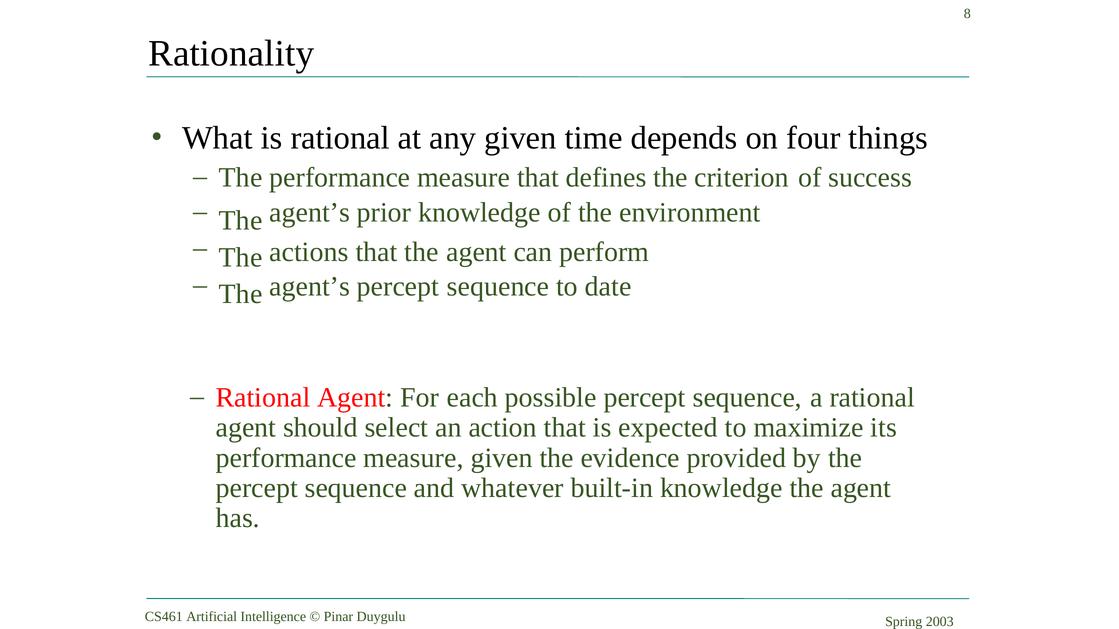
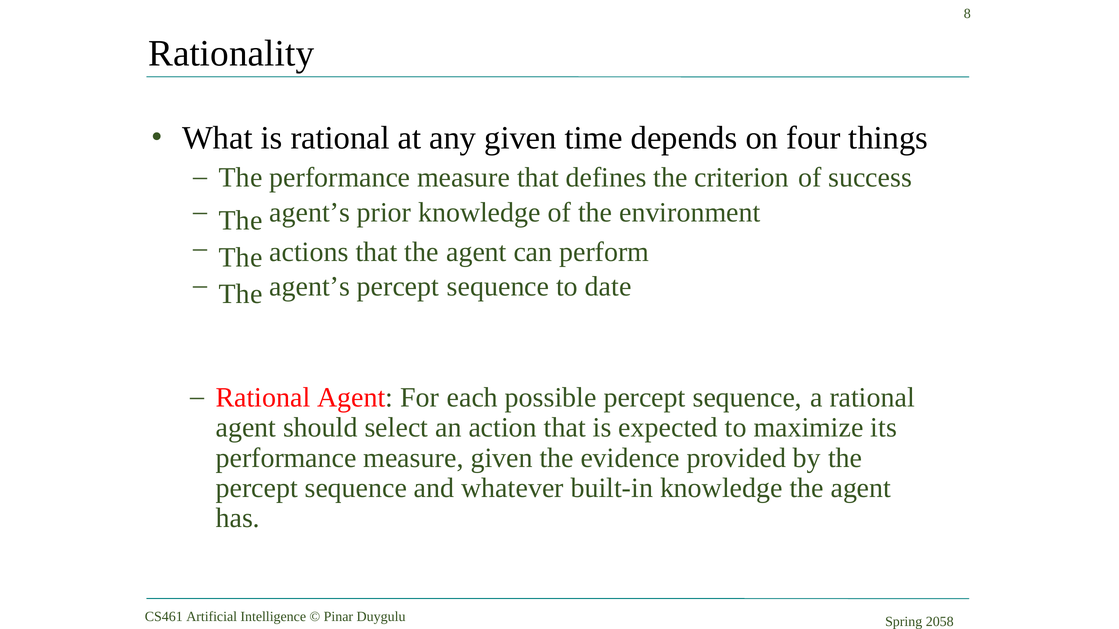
2003: 2003 -> 2058
